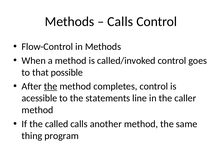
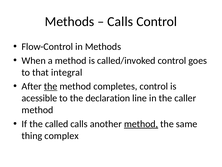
possible: possible -> integral
statements: statements -> declaration
method at (141, 124) underline: none -> present
program: program -> complex
